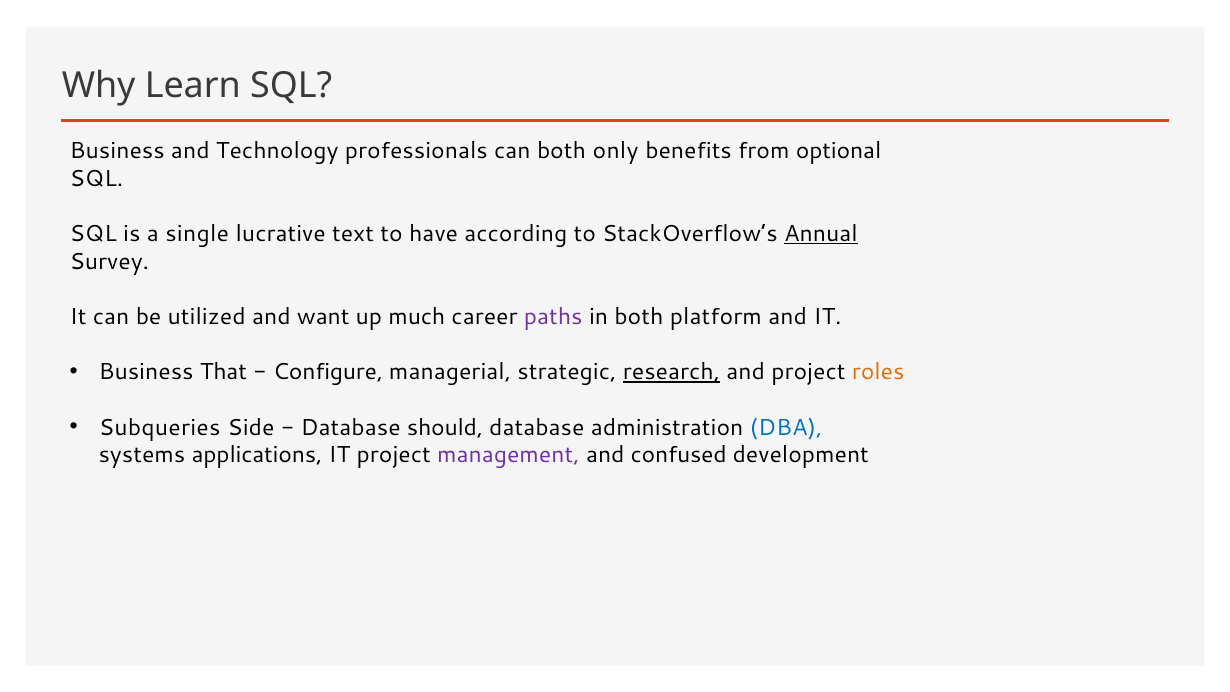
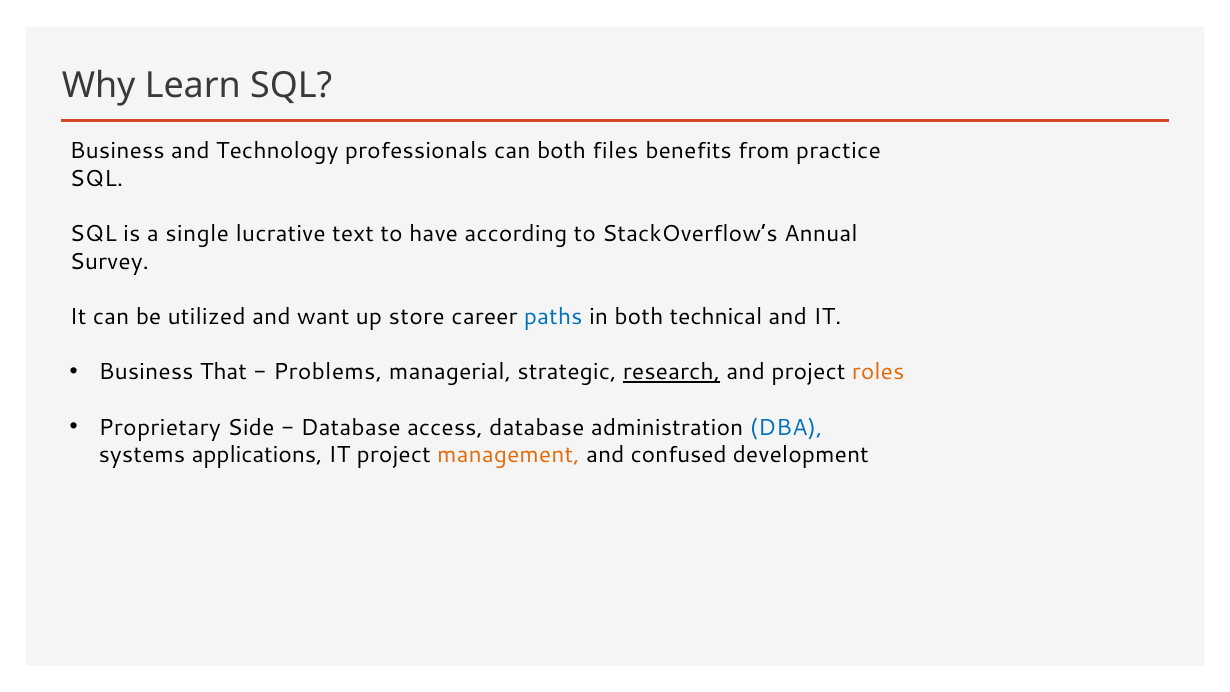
only: only -> files
optional: optional -> practice
Annual underline: present -> none
much: much -> store
paths colour: purple -> blue
platform: platform -> technical
Configure: Configure -> Problems
Subqueries: Subqueries -> Proprietary
should: should -> access
management colour: purple -> orange
